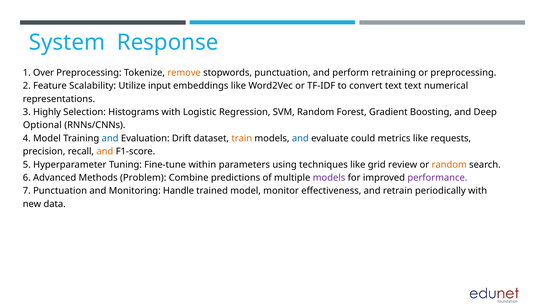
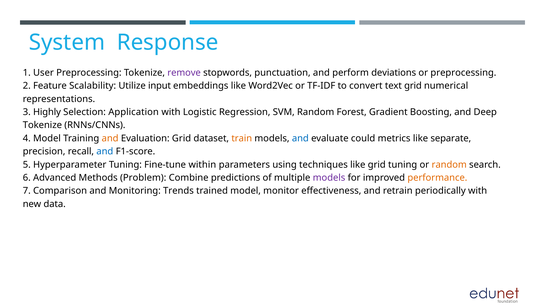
Over: Over -> User
remove colour: orange -> purple
retraining: retraining -> deviations
text text: text -> grid
Histograms: Histograms -> Application
Optional at (42, 125): Optional -> Tokenize
and at (110, 139) colour: blue -> orange
Evaluation Drift: Drift -> Grid
requests: requests -> separate
and at (105, 152) colour: orange -> blue
grid review: review -> tuning
performance colour: purple -> orange
7 Punctuation: Punctuation -> Comparison
Handle: Handle -> Trends
